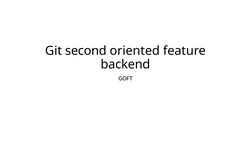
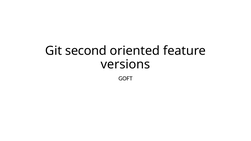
backend: backend -> versions
